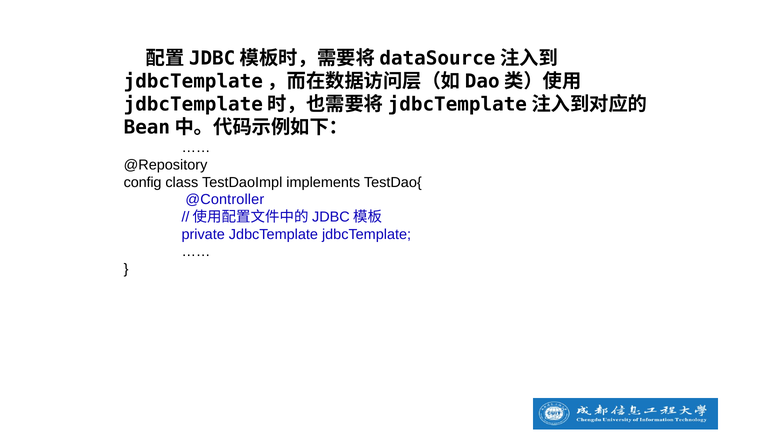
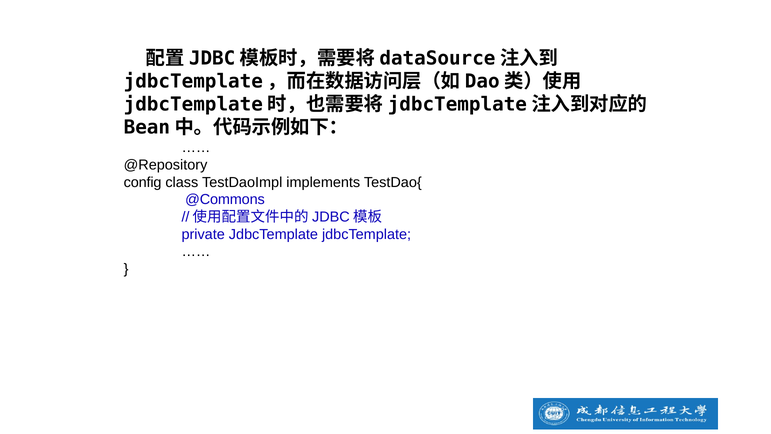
@Controller: @Controller -> @Commons
